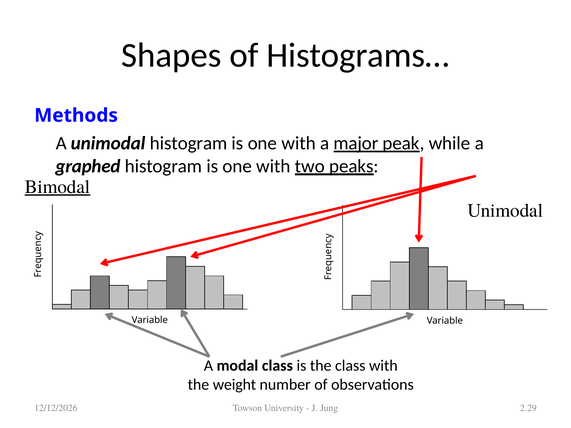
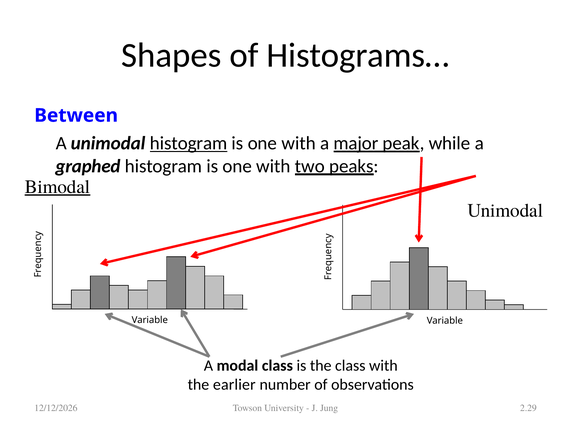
Methods: Methods -> Between
histogram at (189, 143) underline: none -> present
weight: weight -> earlier
